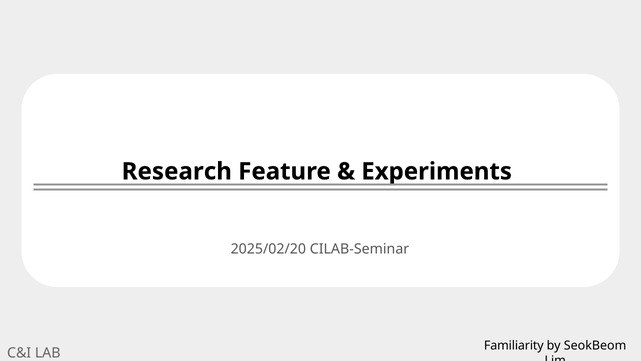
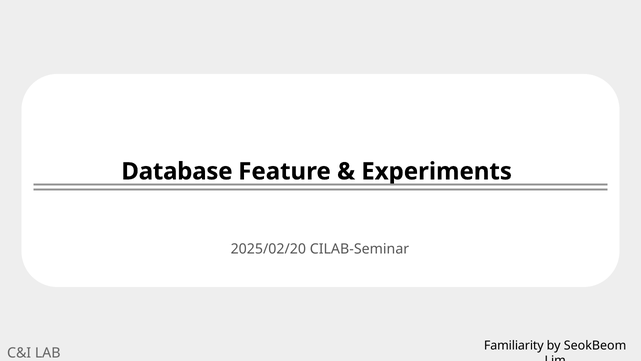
Research: Research -> Database
